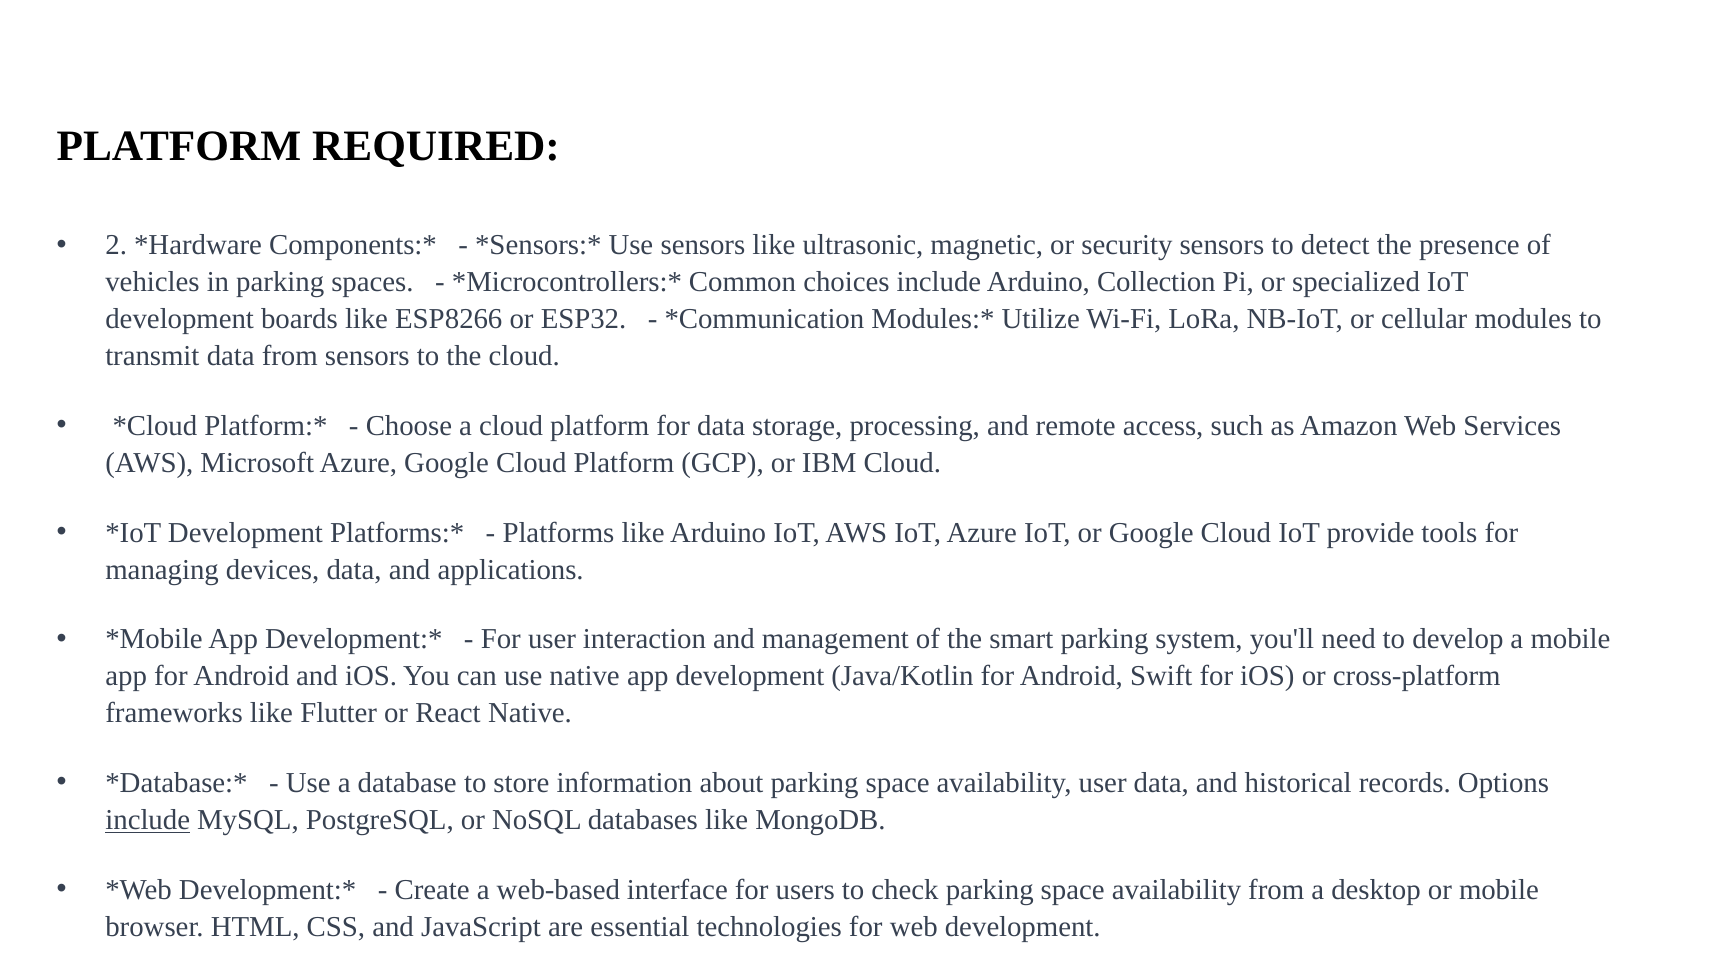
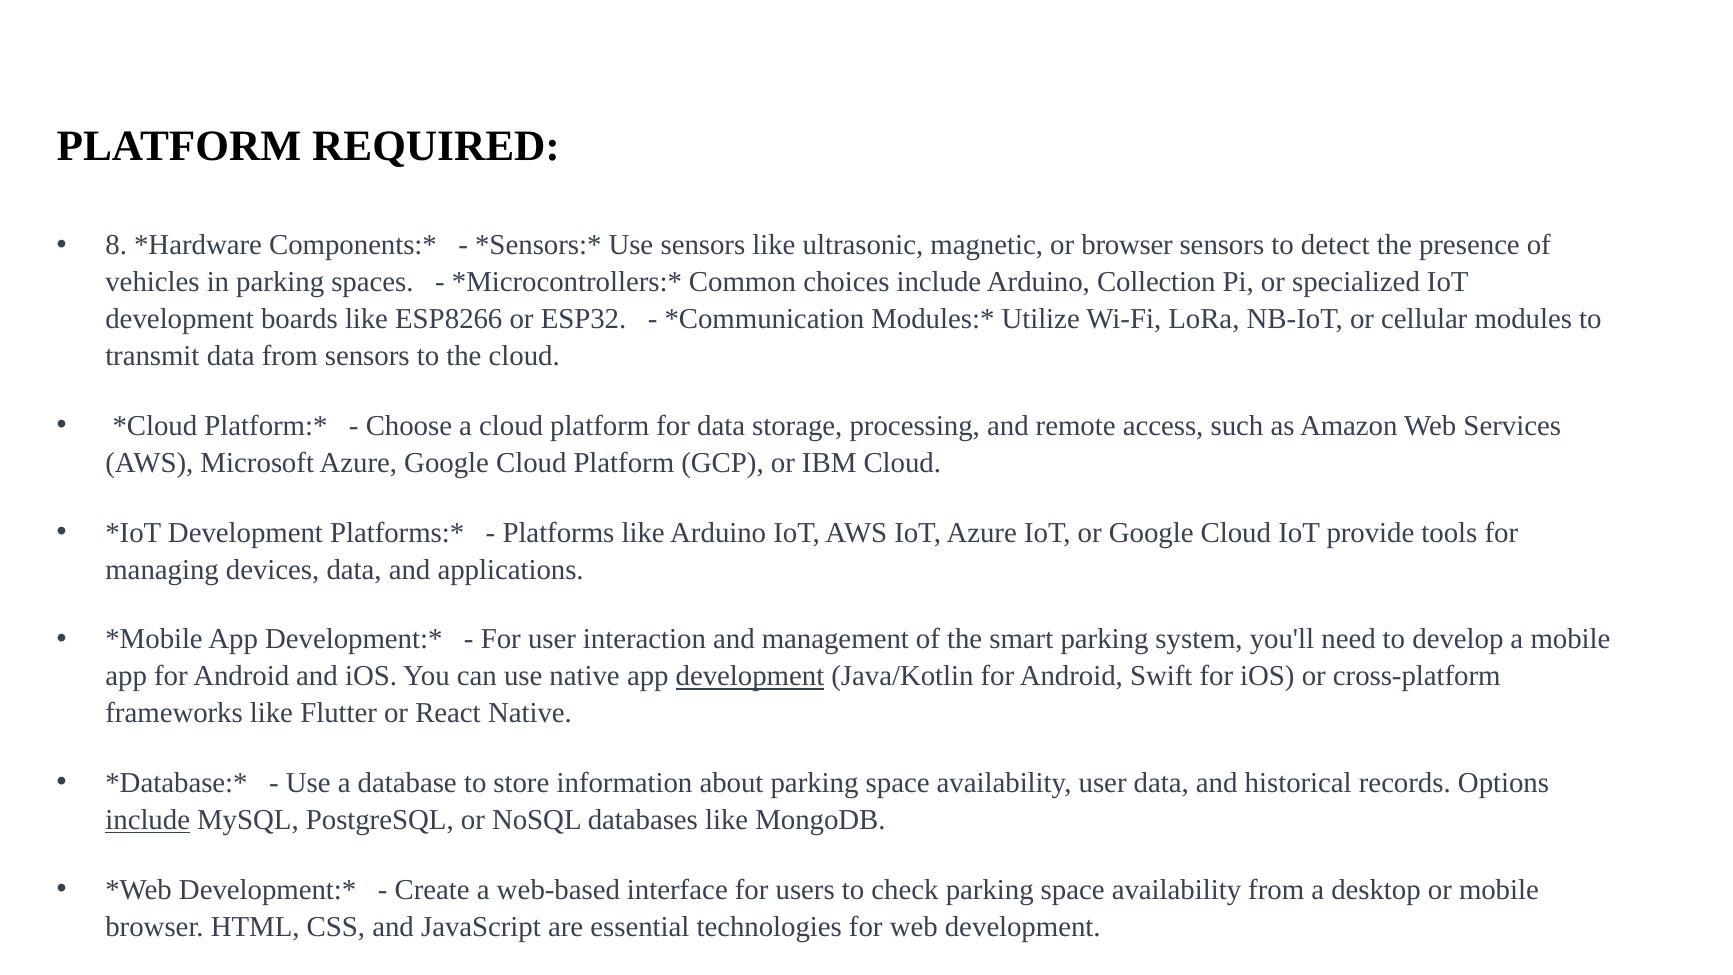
2: 2 -> 8
or security: security -> browser
development at (750, 676) underline: none -> present
